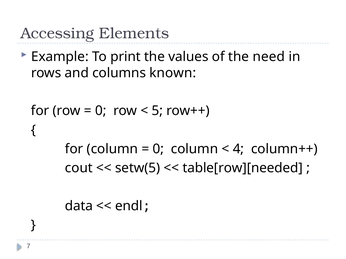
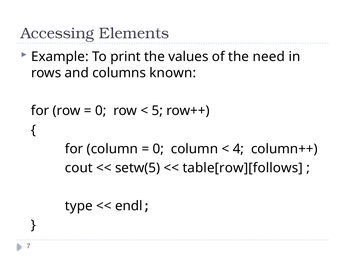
table[row][needed: table[row][needed -> table[row][follows
data: data -> type
